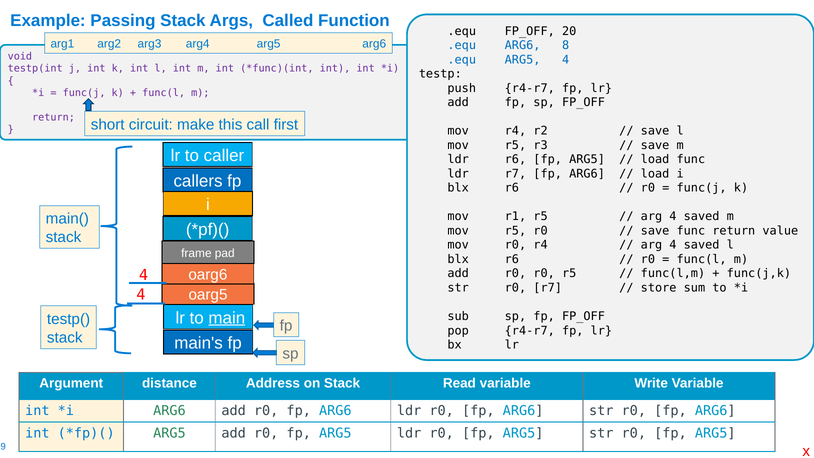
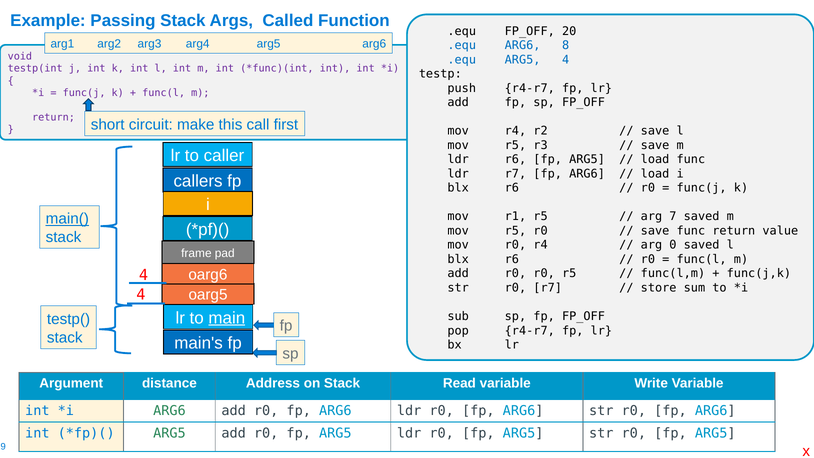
4 at (673, 216): 4 -> 7
main( underline: none -> present
4 at (673, 245): 4 -> 0
